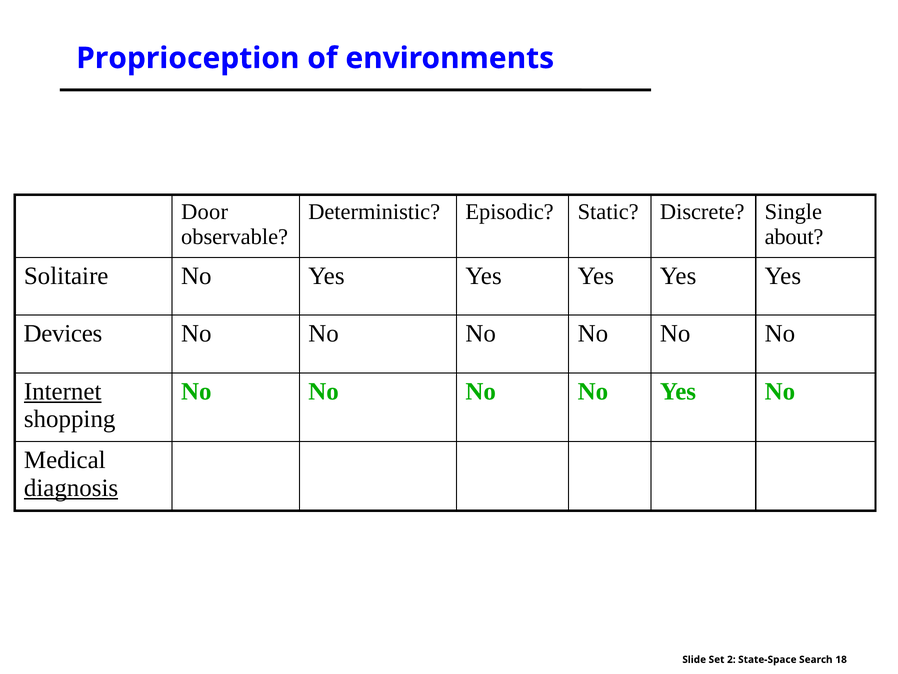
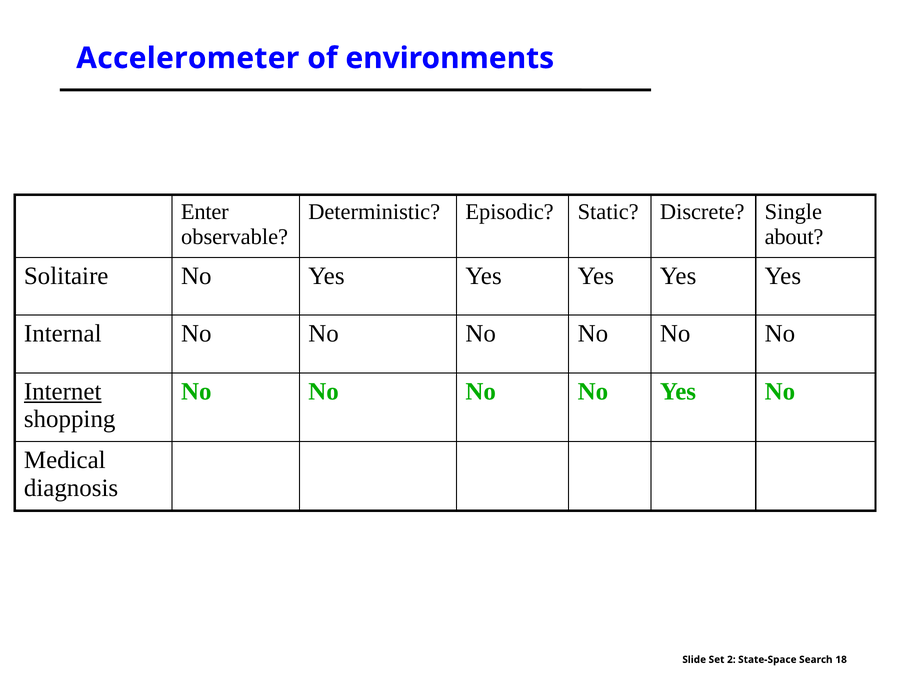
Proprioception: Proprioception -> Accelerometer
Door: Door -> Enter
Devices: Devices -> Internal
diagnosis underline: present -> none
